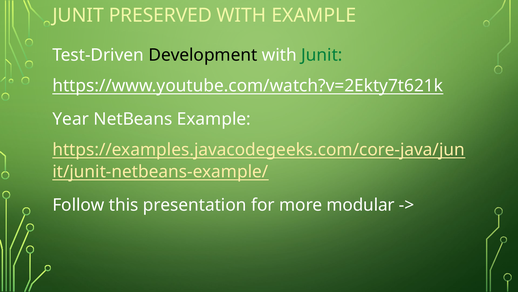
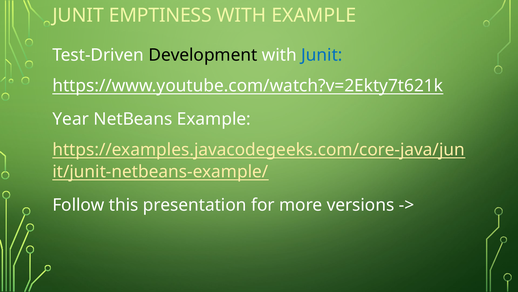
PRESERVED: PRESERVED -> EMPTINESS
Junit at (322, 55) colour: green -> blue
modular: modular -> versions
